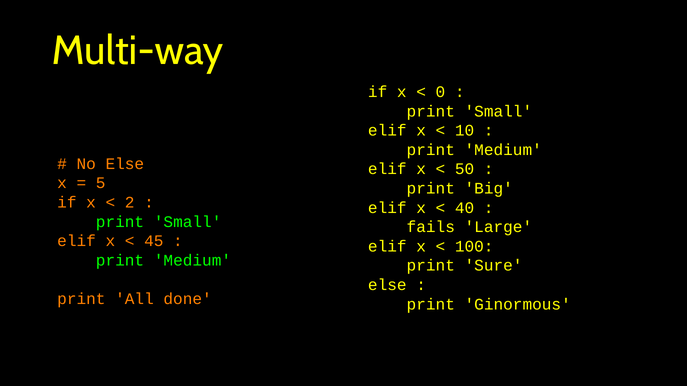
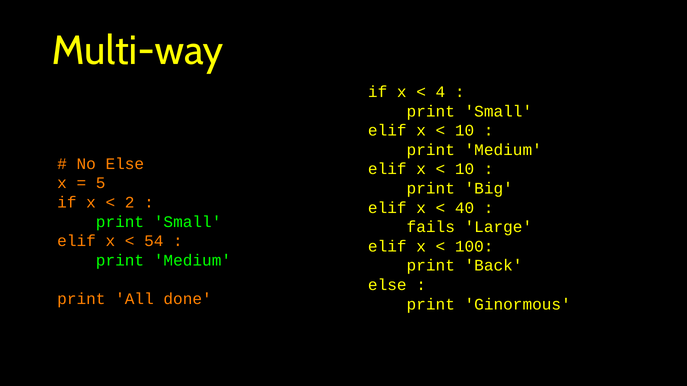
0: 0 -> 4
50 at (465, 169): 50 -> 10
45: 45 -> 54
Sure: Sure -> Back
